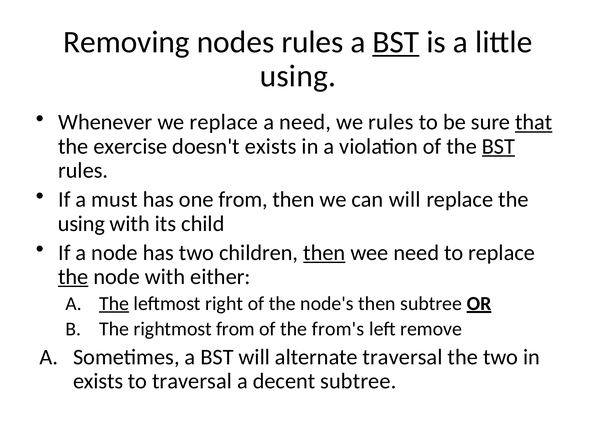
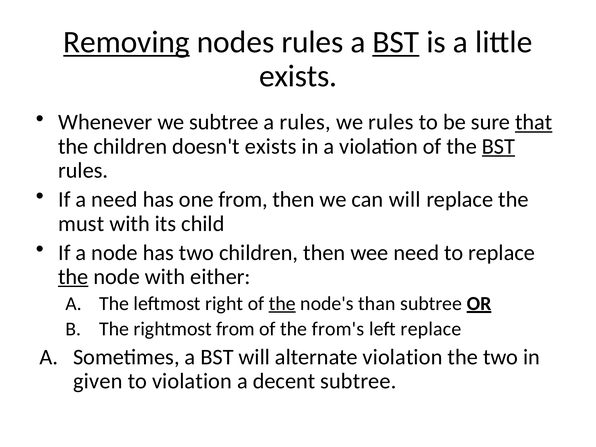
Removing underline: none -> present
using at (298, 76): using -> exists
we replace: replace -> subtree
a need: need -> rules
the exercise: exercise -> children
a must: must -> need
using at (81, 224): using -> must
then at (324, 253) underline: present -> none
The at (114, 303) underline: present -> none
the at (282, 303) underline: none -> present
node's then: then -> than
left remove: remove -> replace
alternate traversal: traversal -> violation
exists at (98, 381): exists -> given
to traversal: traversal -> violation
